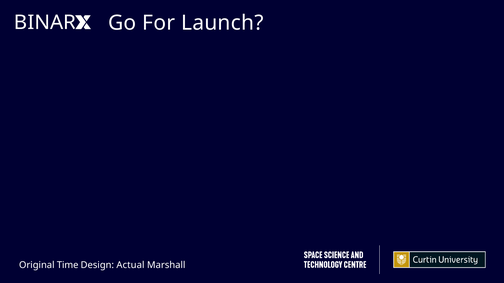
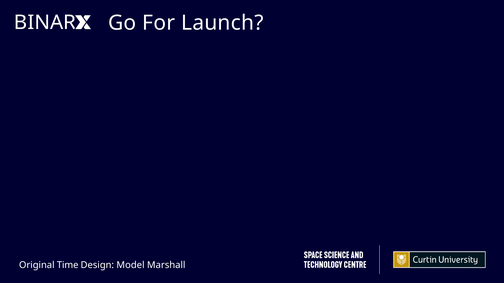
Actual: Actual -> Model
